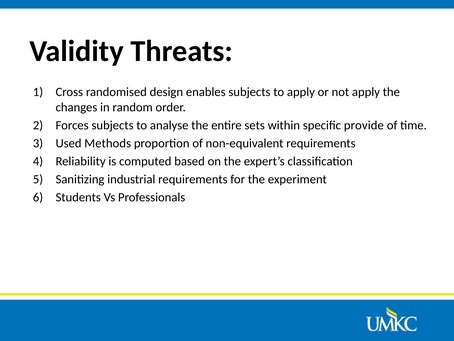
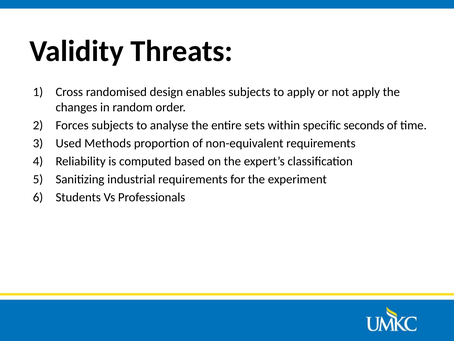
provide: provide -> seconds
